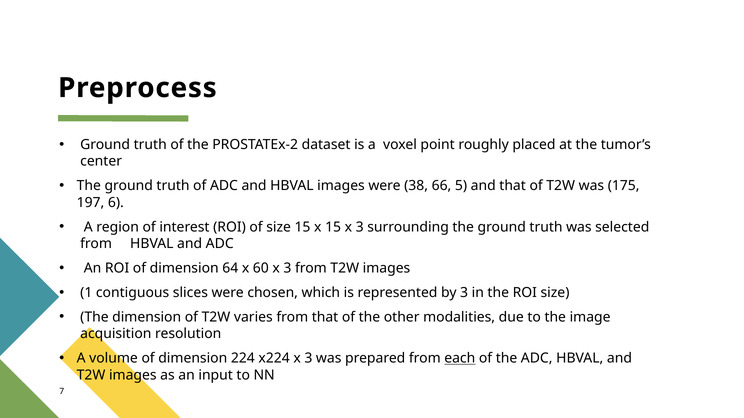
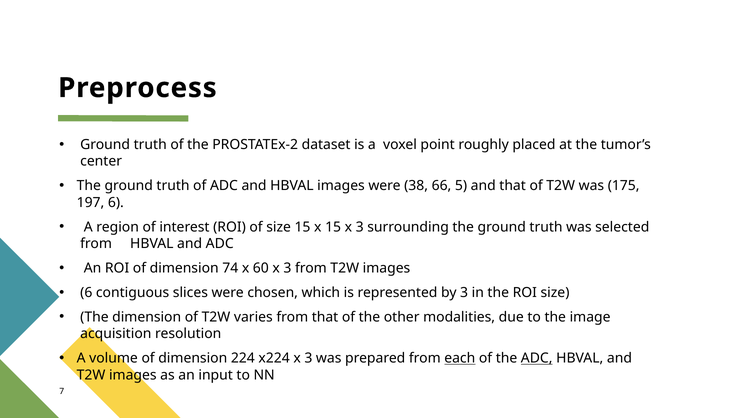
64: 64 -> 74
1 at (86, 293): 1 -> 6
ADC at (537, 359) underline: none -> present
